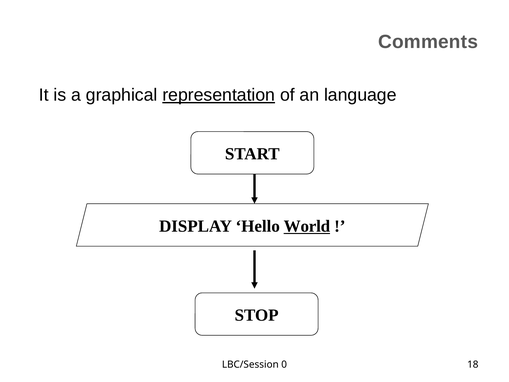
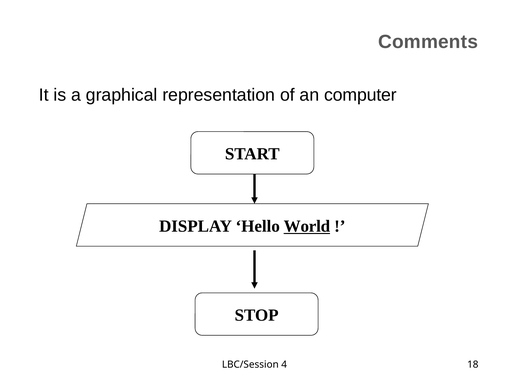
representation underline: present -> none
language: language -> computer
0: 0 -> 4
